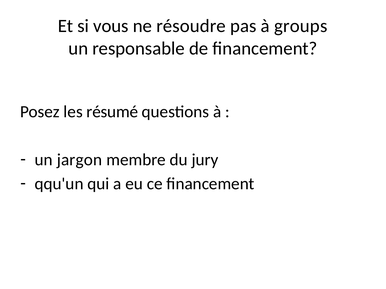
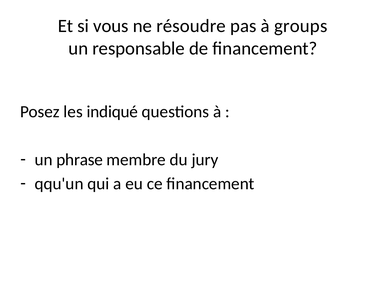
résumé: résumé -> indiqué
jargon: jargon -> phrase
